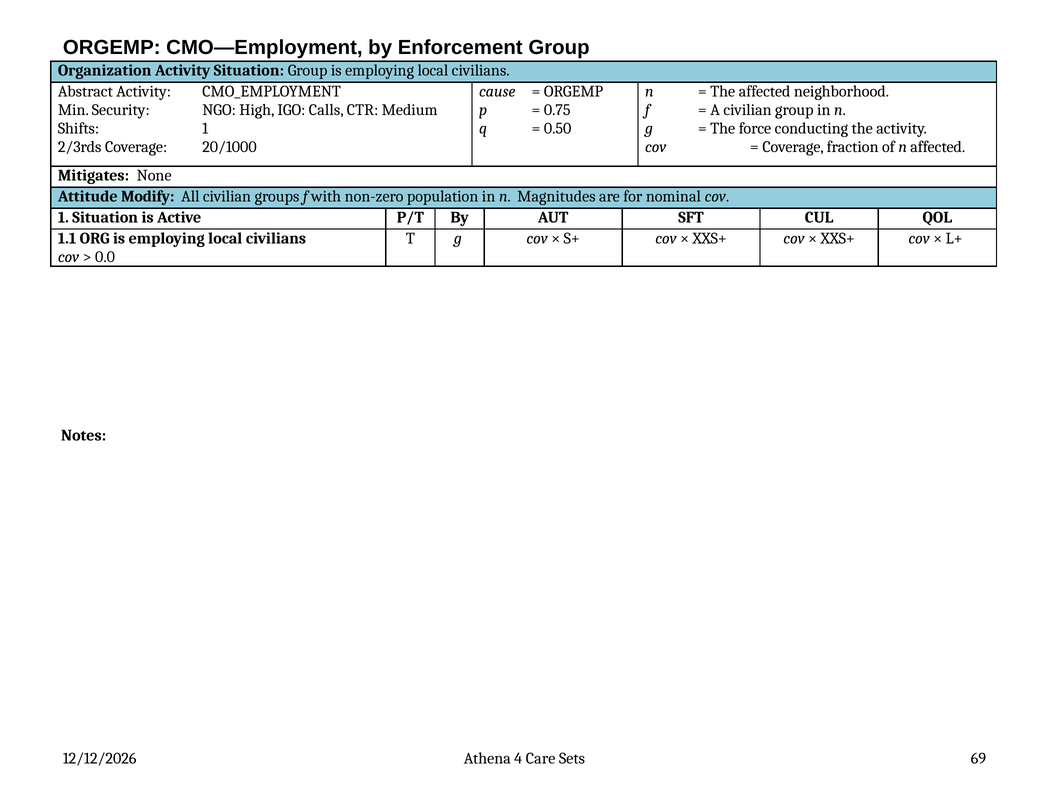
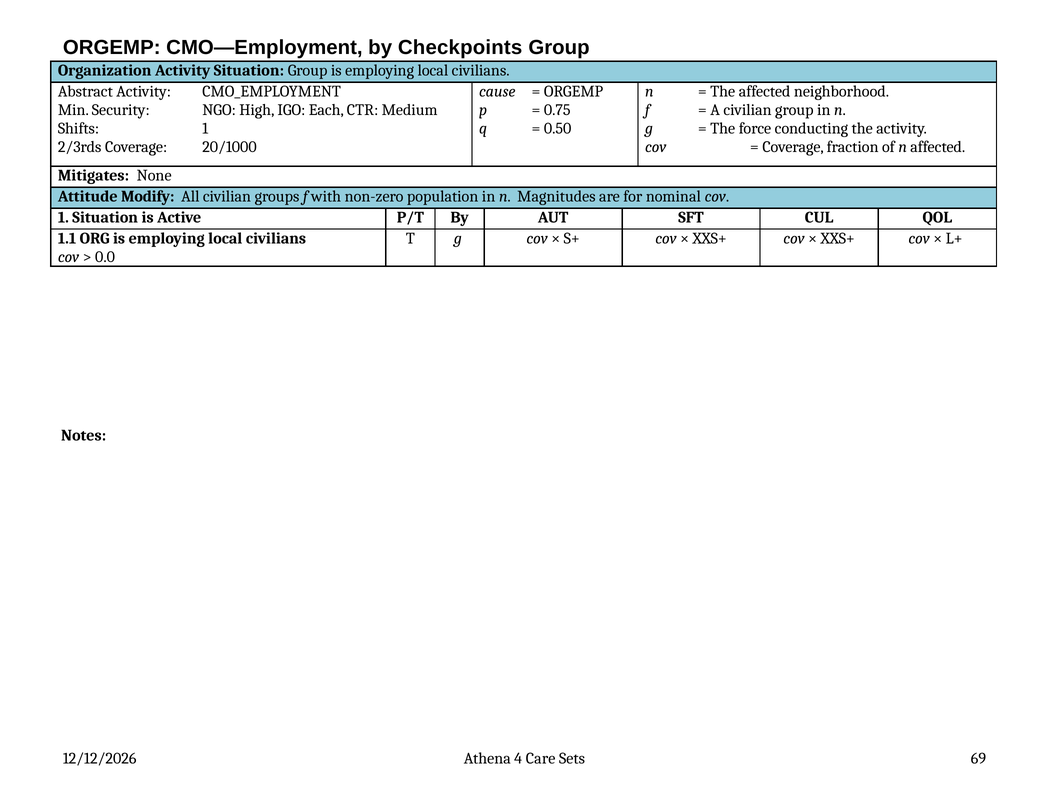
Enforcement: Enforcement -> Checkpoints
Calls: Calls -> Each
